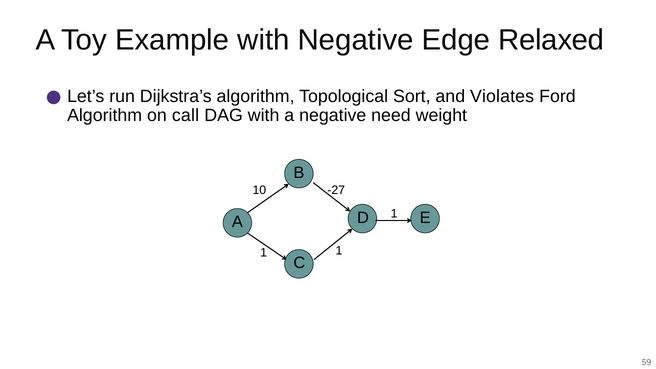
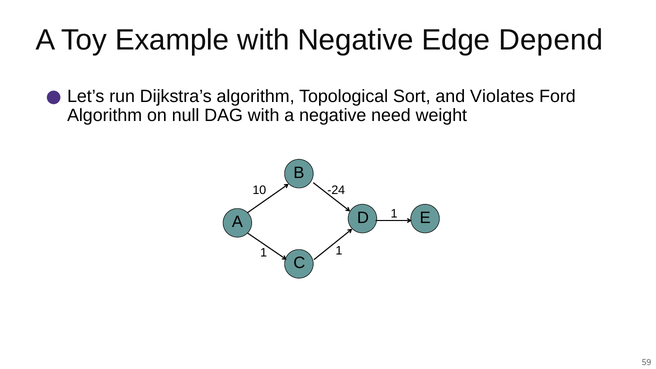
Relaxed: Relaxed -> Depend
call: call -> null
-27: -27 -> -24
